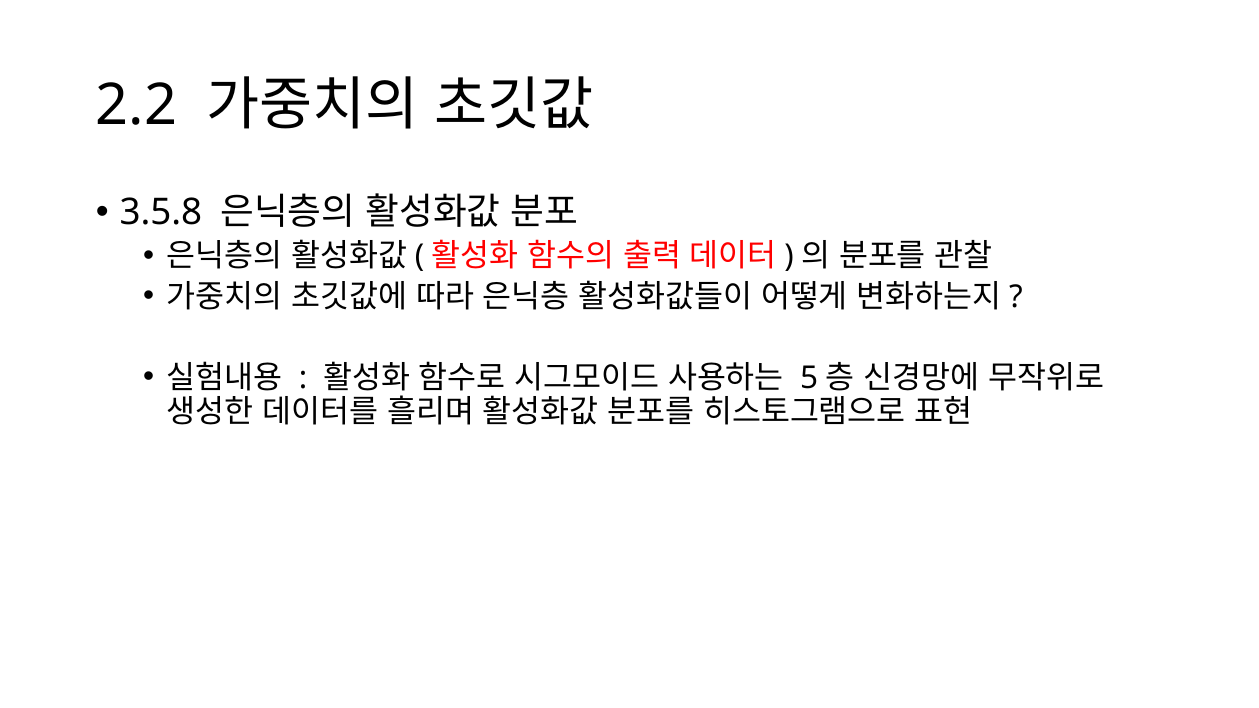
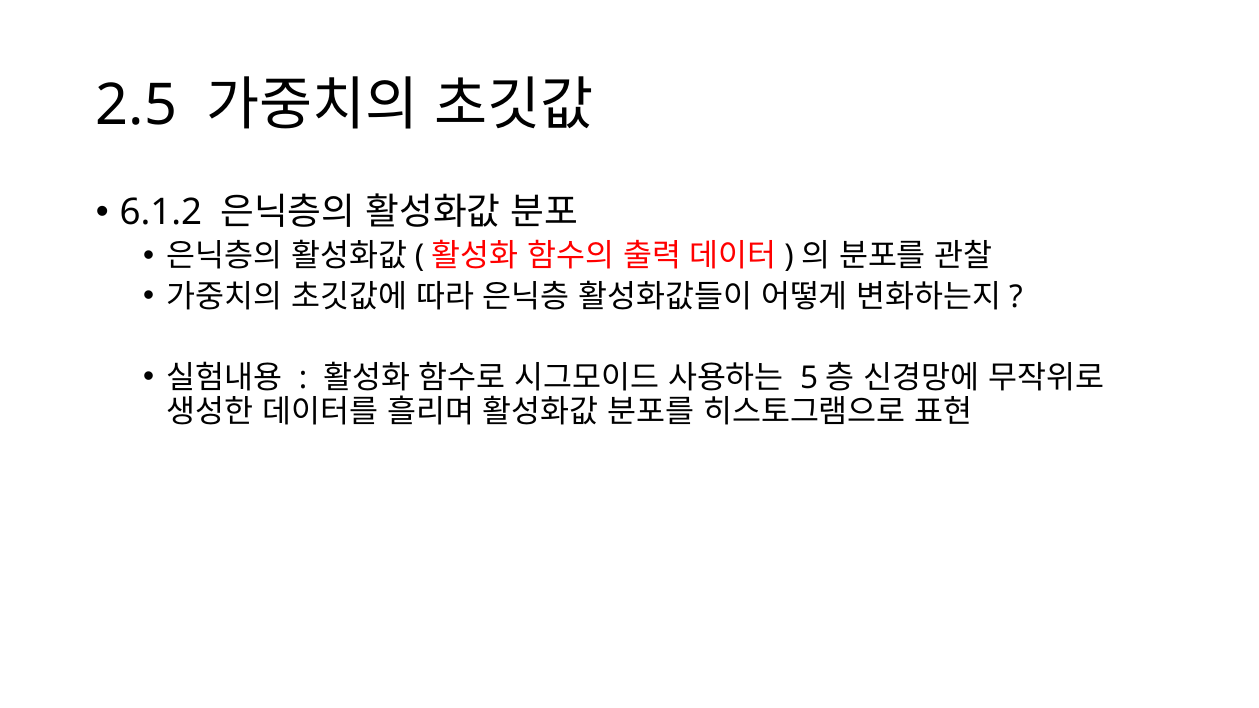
2.2: 2.2 -> 2.5
3.5.8: 3.5.8 -> 6.1.2
